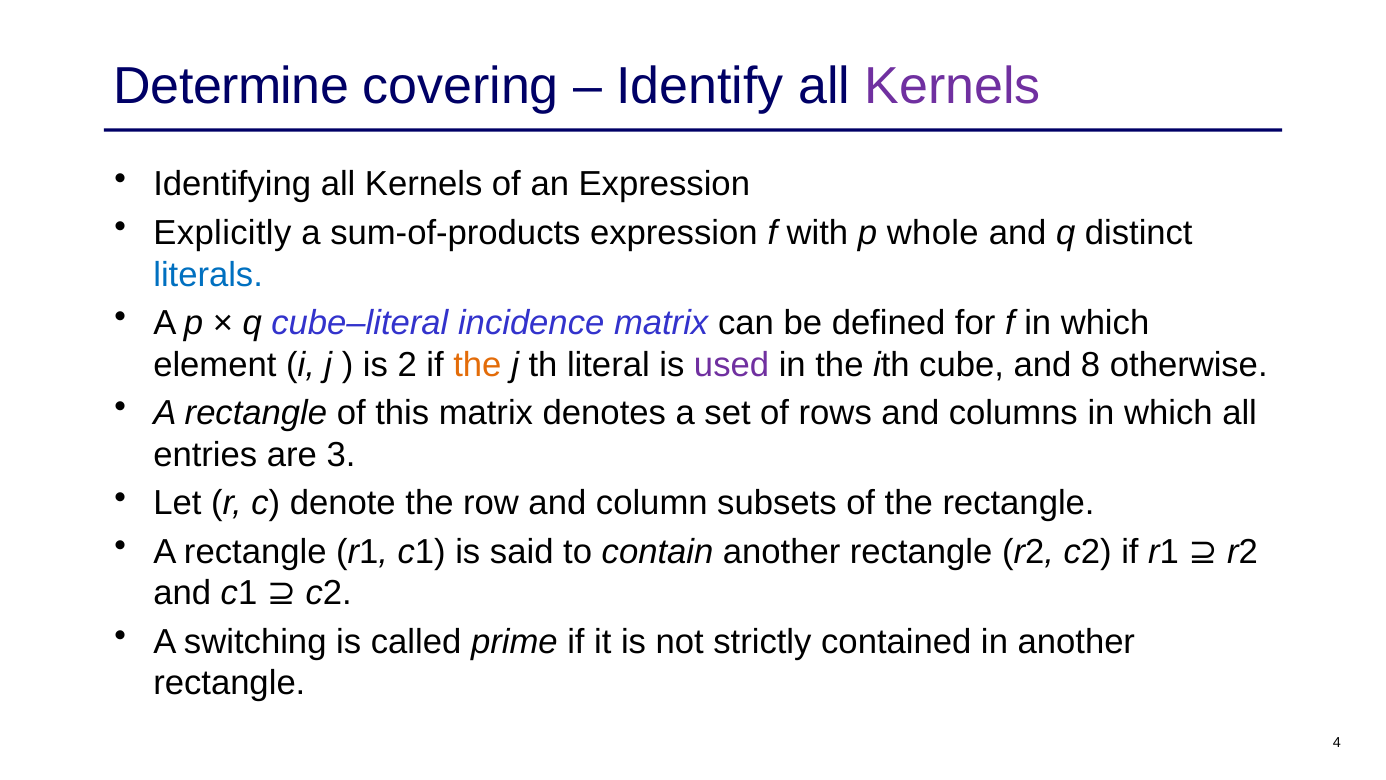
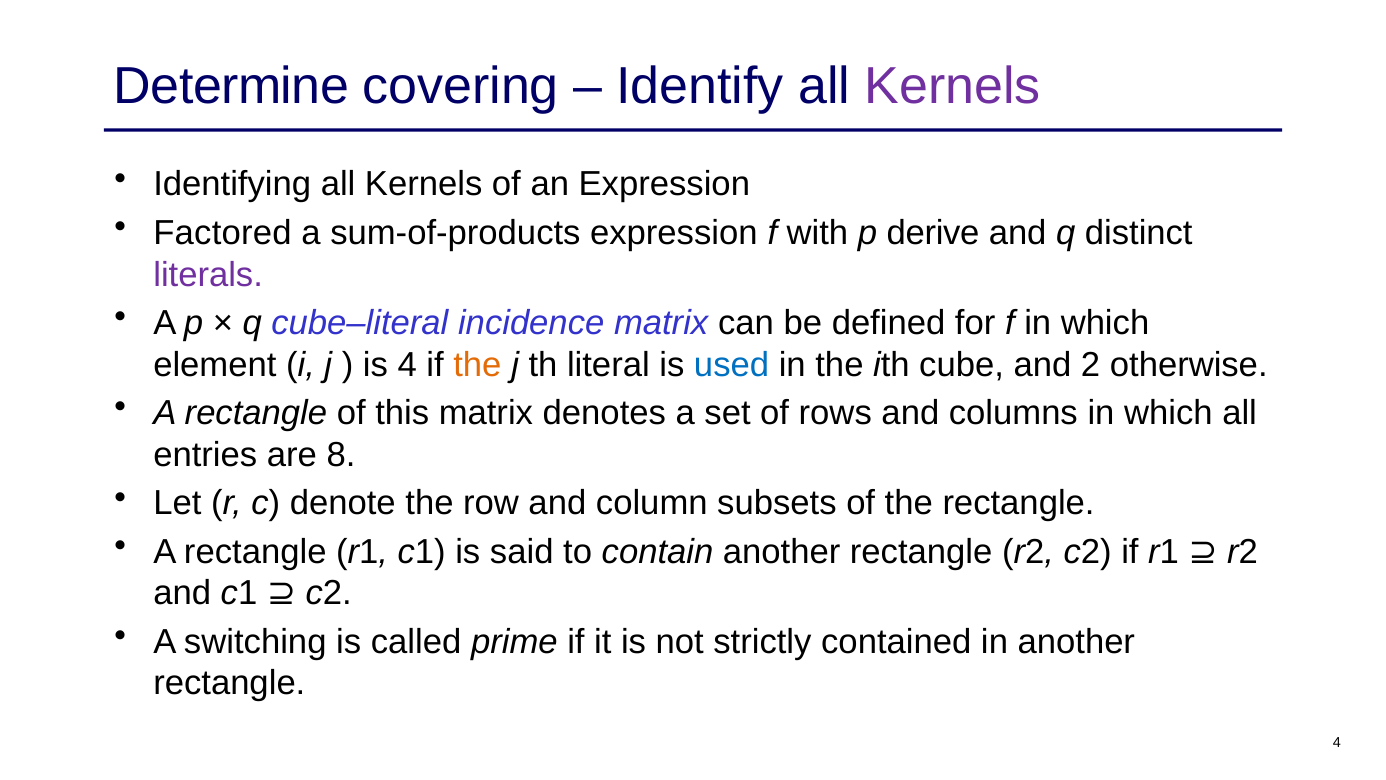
Explicitly: Explicitly -> Factored
whole: whole -> derive
literals colour: blue -> purple
is 2: 2 -> 4
used colour: purple -> blue
8: 8 -> 2
3: 3 -> 8
